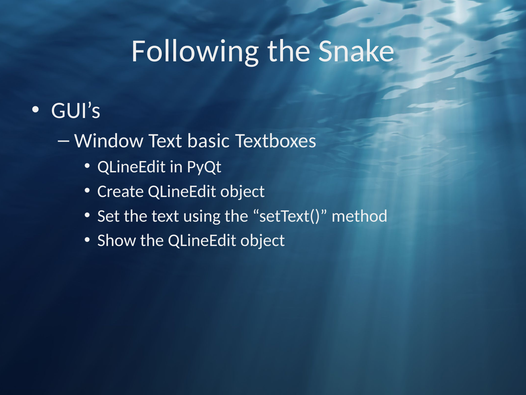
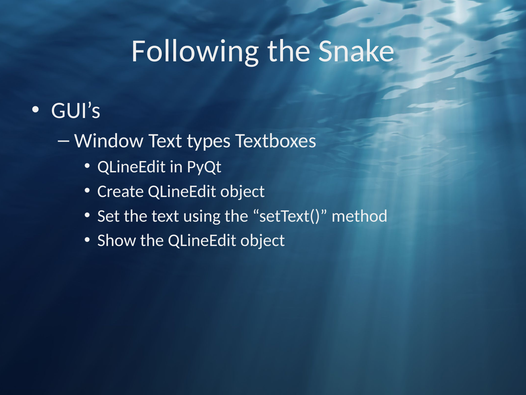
basic: basic -> types
